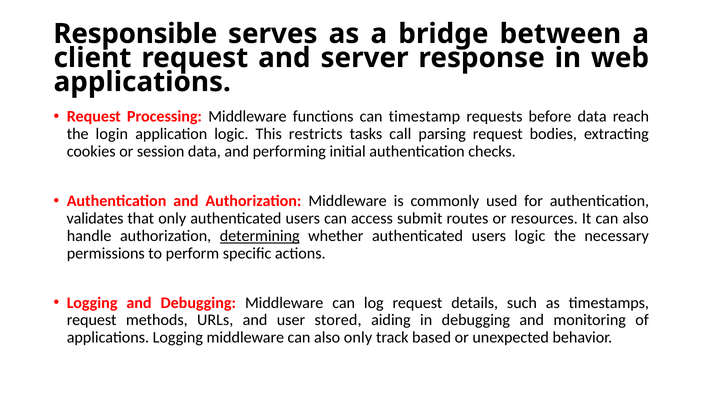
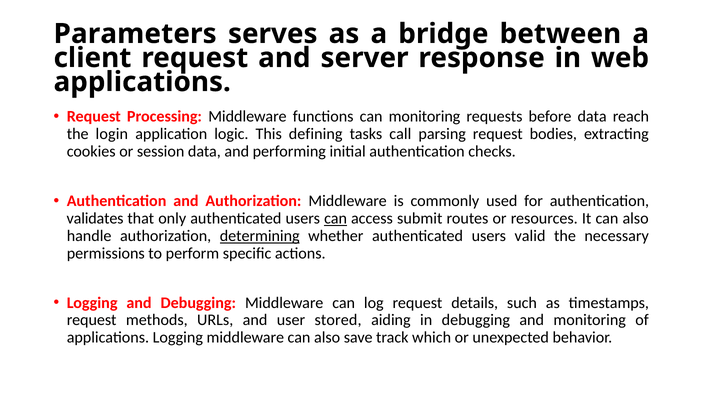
Responsible: Responsible -> Parameters
can timestamp: timestamp -> monitoring
restricts: restricts -> defining
can at (336, 218) underline: none -> present
users logic: logic -> valid
also only: only -> save
based: based -> which
